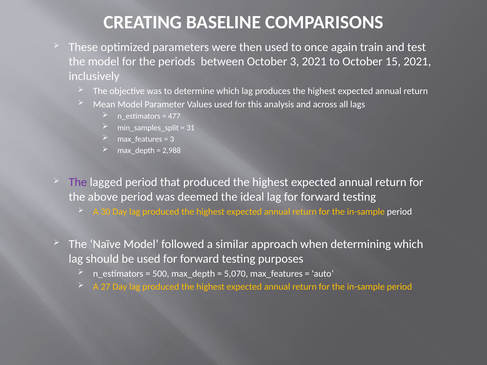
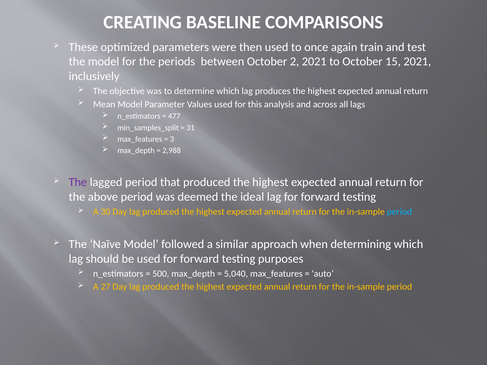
October 3: 3 -> 2
period at (399, 212) colour: white -> light blue
5,070: 5,070 -> 5,040
